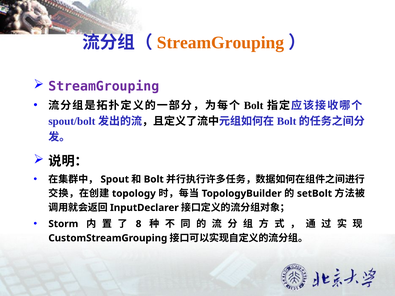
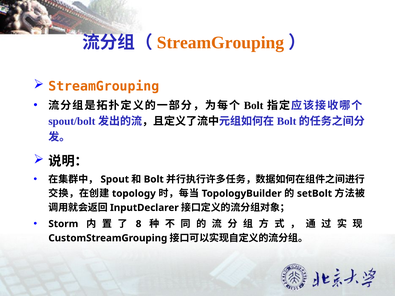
StreamGrouping at (104, 86) colour: purple -> orange
